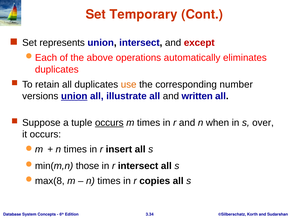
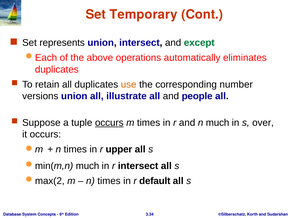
except colour: red -> green
union at (74, 96) underline: present -> none
written: written -> people
n when: when -> much
insert: insert -> upper
min(m,n those: those -> much
max(8: max(8 -> max(2
copies: copies -> default
